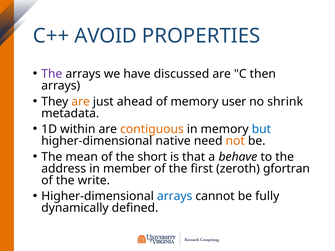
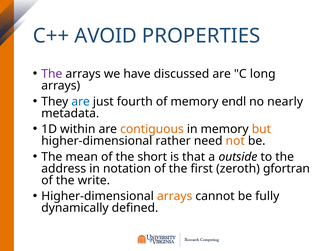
then: then -> long
are at (81, 102) colour: orange -> blue
ahead: ahead -> fourth
user: user -> endl
shrink: shrink -> nearly
but colour: blue -> orange
native: native -> rather
behave: behave -> outside
member: member -> notation
arrays at (175, 196) colour: blue -> orange
